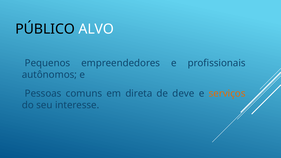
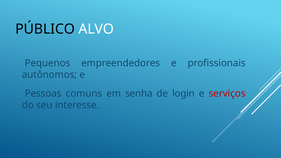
direta: direta -> senha
deve: deve -> login
serviços colour: orange -> red
